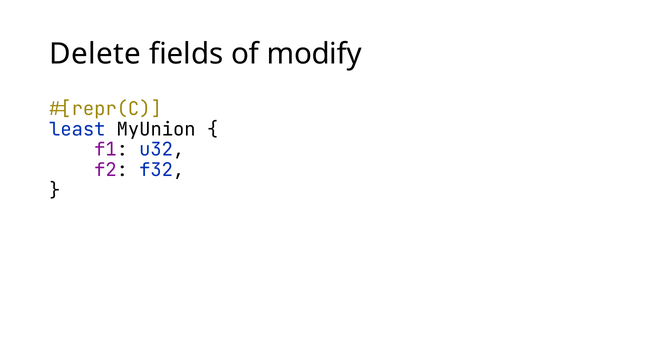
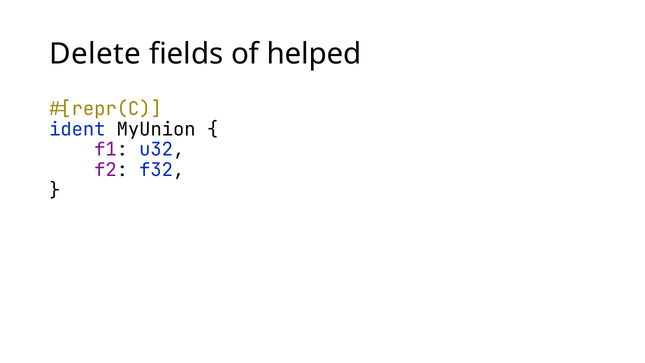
modify: modify -> helped
least: least -> ident
